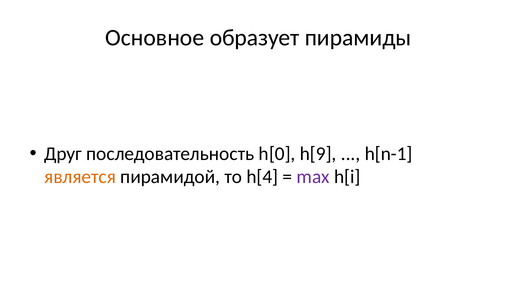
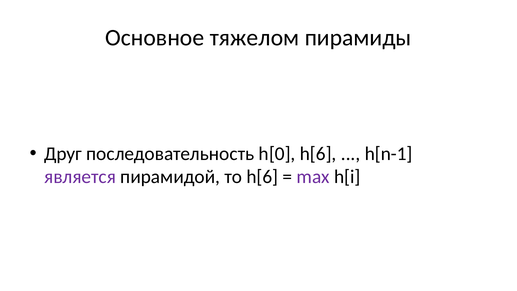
образует: образует -> тяжелом
h[0 h[9: h[9 -> h[6
является colour: orange -> purple
то h[4: h[4 -> h[6
